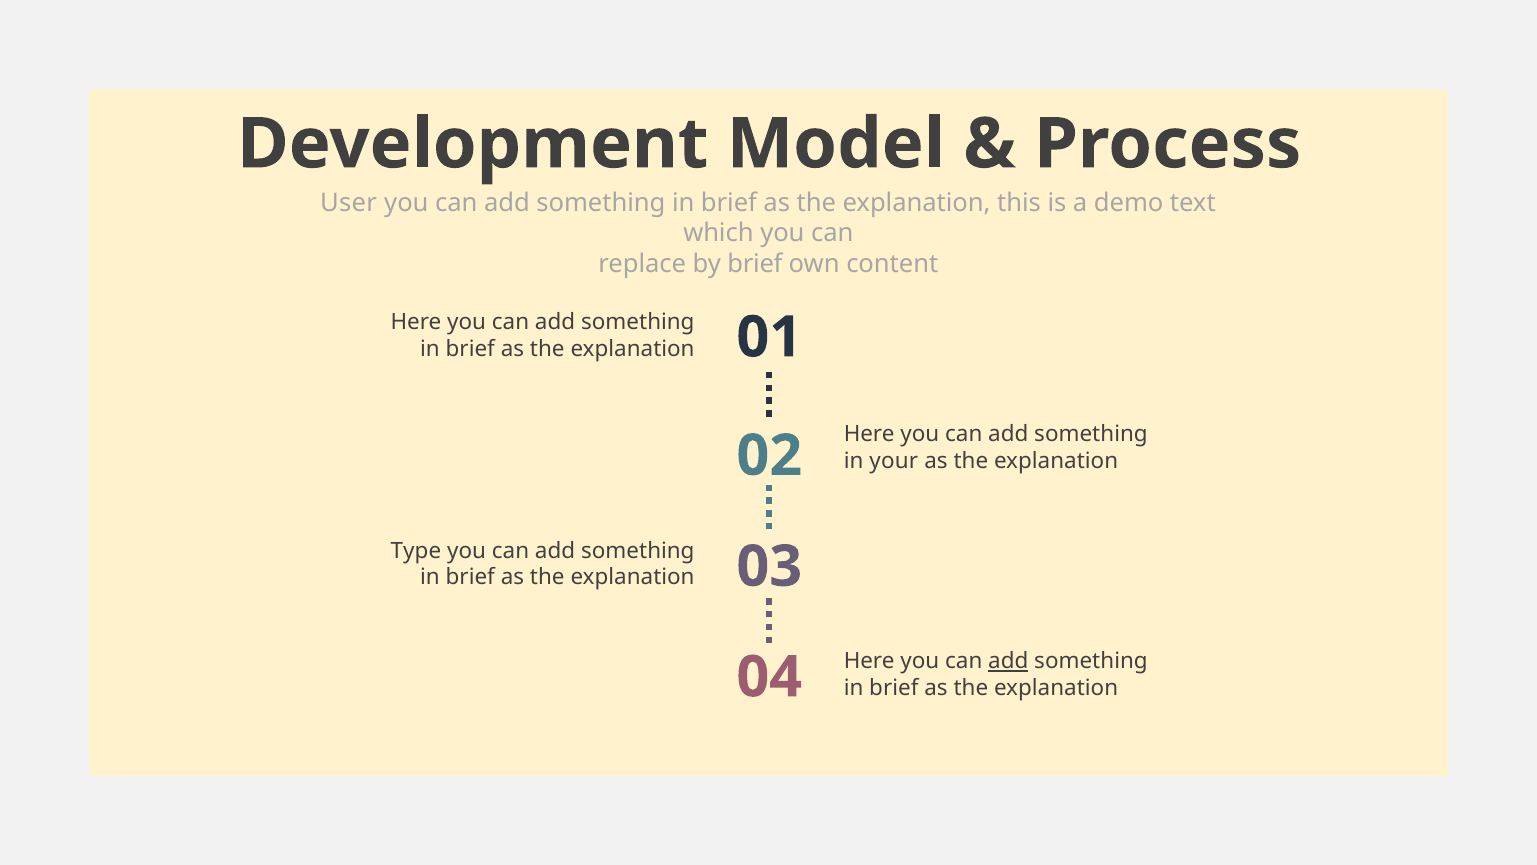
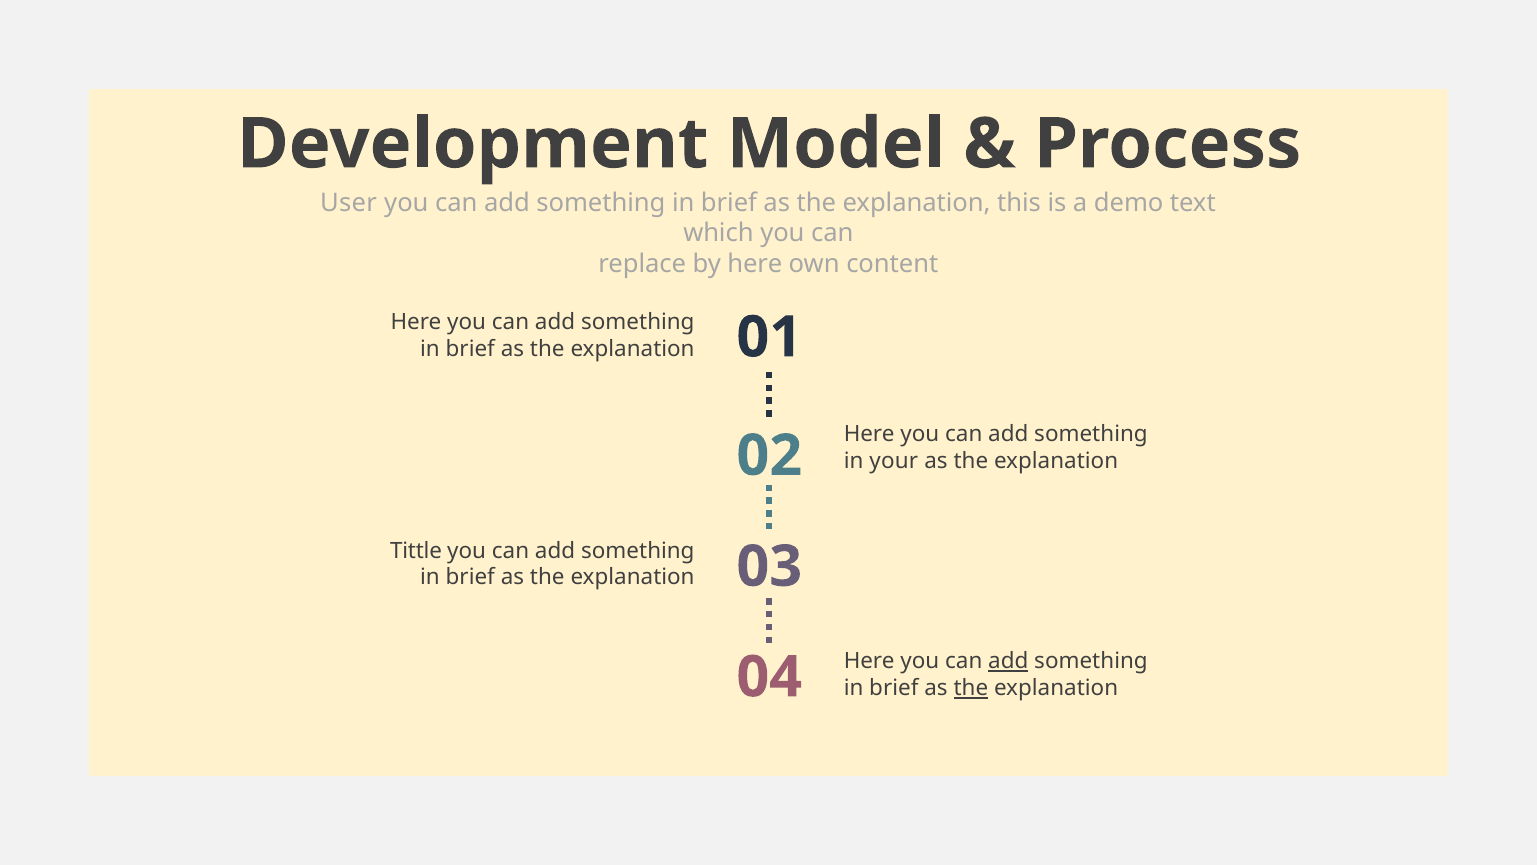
by brief: brief -> here
Type: Type -> Tittle
the at (971, 688) underline: none -> present
